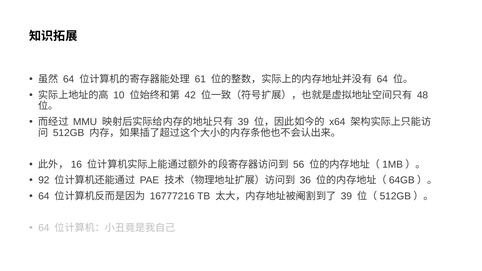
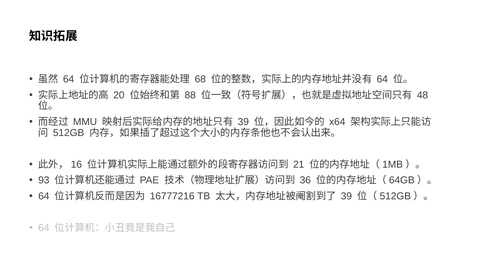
61: 61 -> 68
10: 10 -> 20
42: 42 -> 88
56: 56 -> 21
92: 92 -> 93
